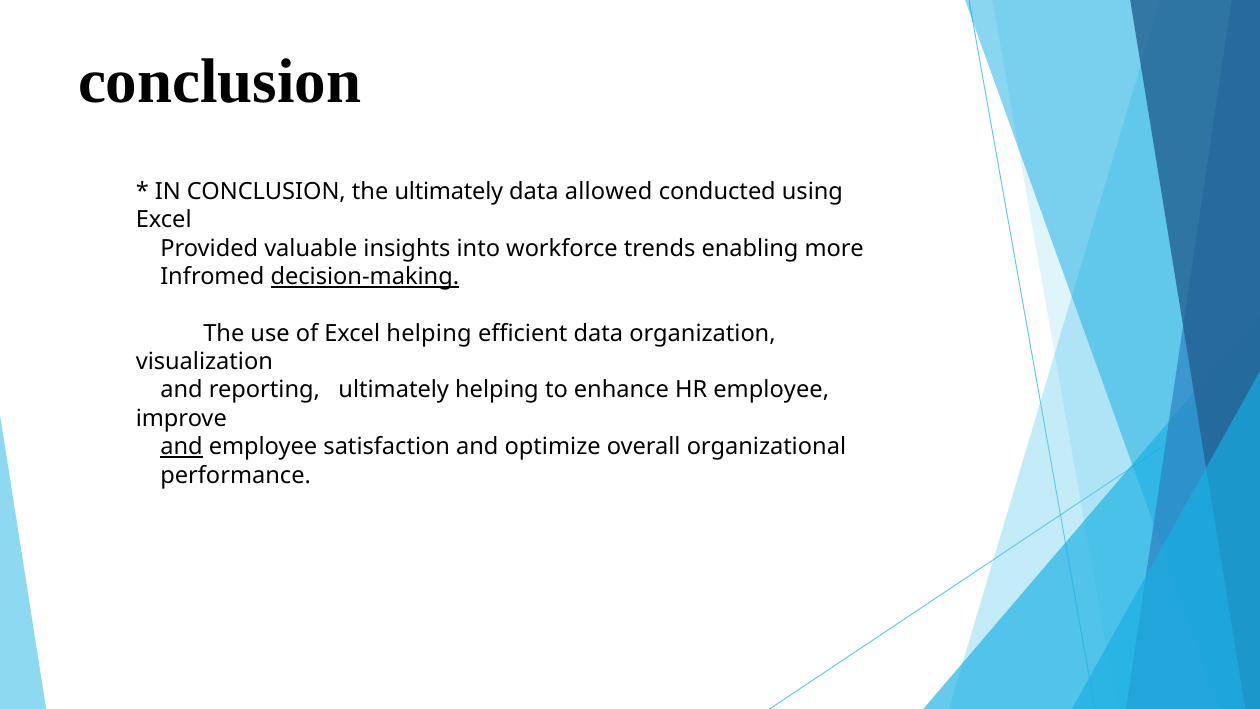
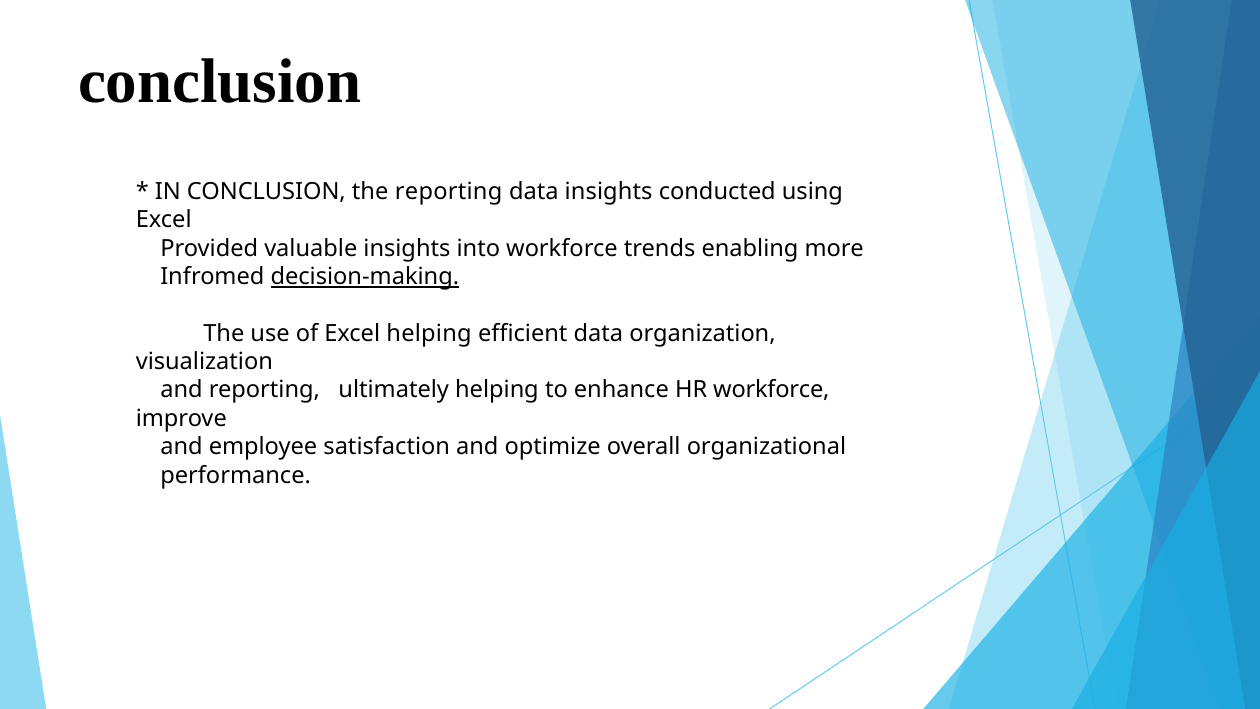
the ultimately: ultimately -> reporting
data allowed: allowed -> insights
HR employee: employee -> workforce
and at (182, 447) underline: present -> none
